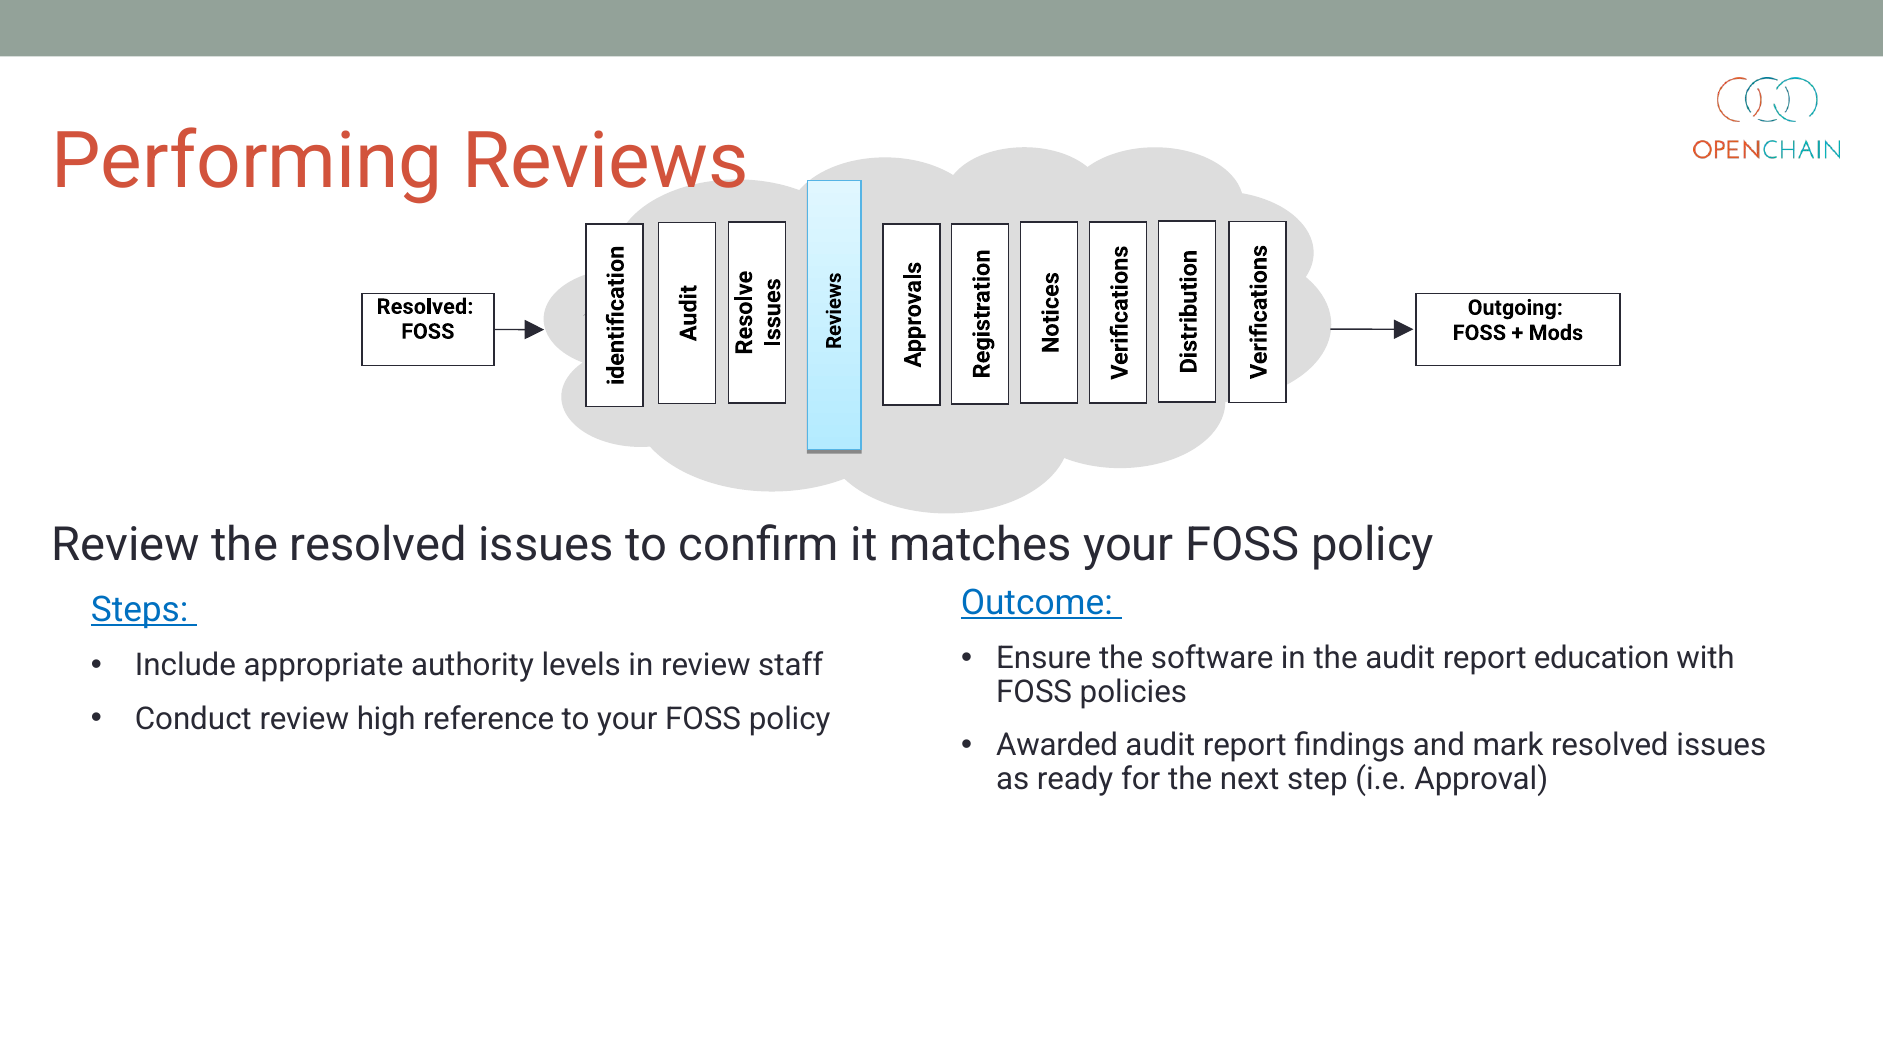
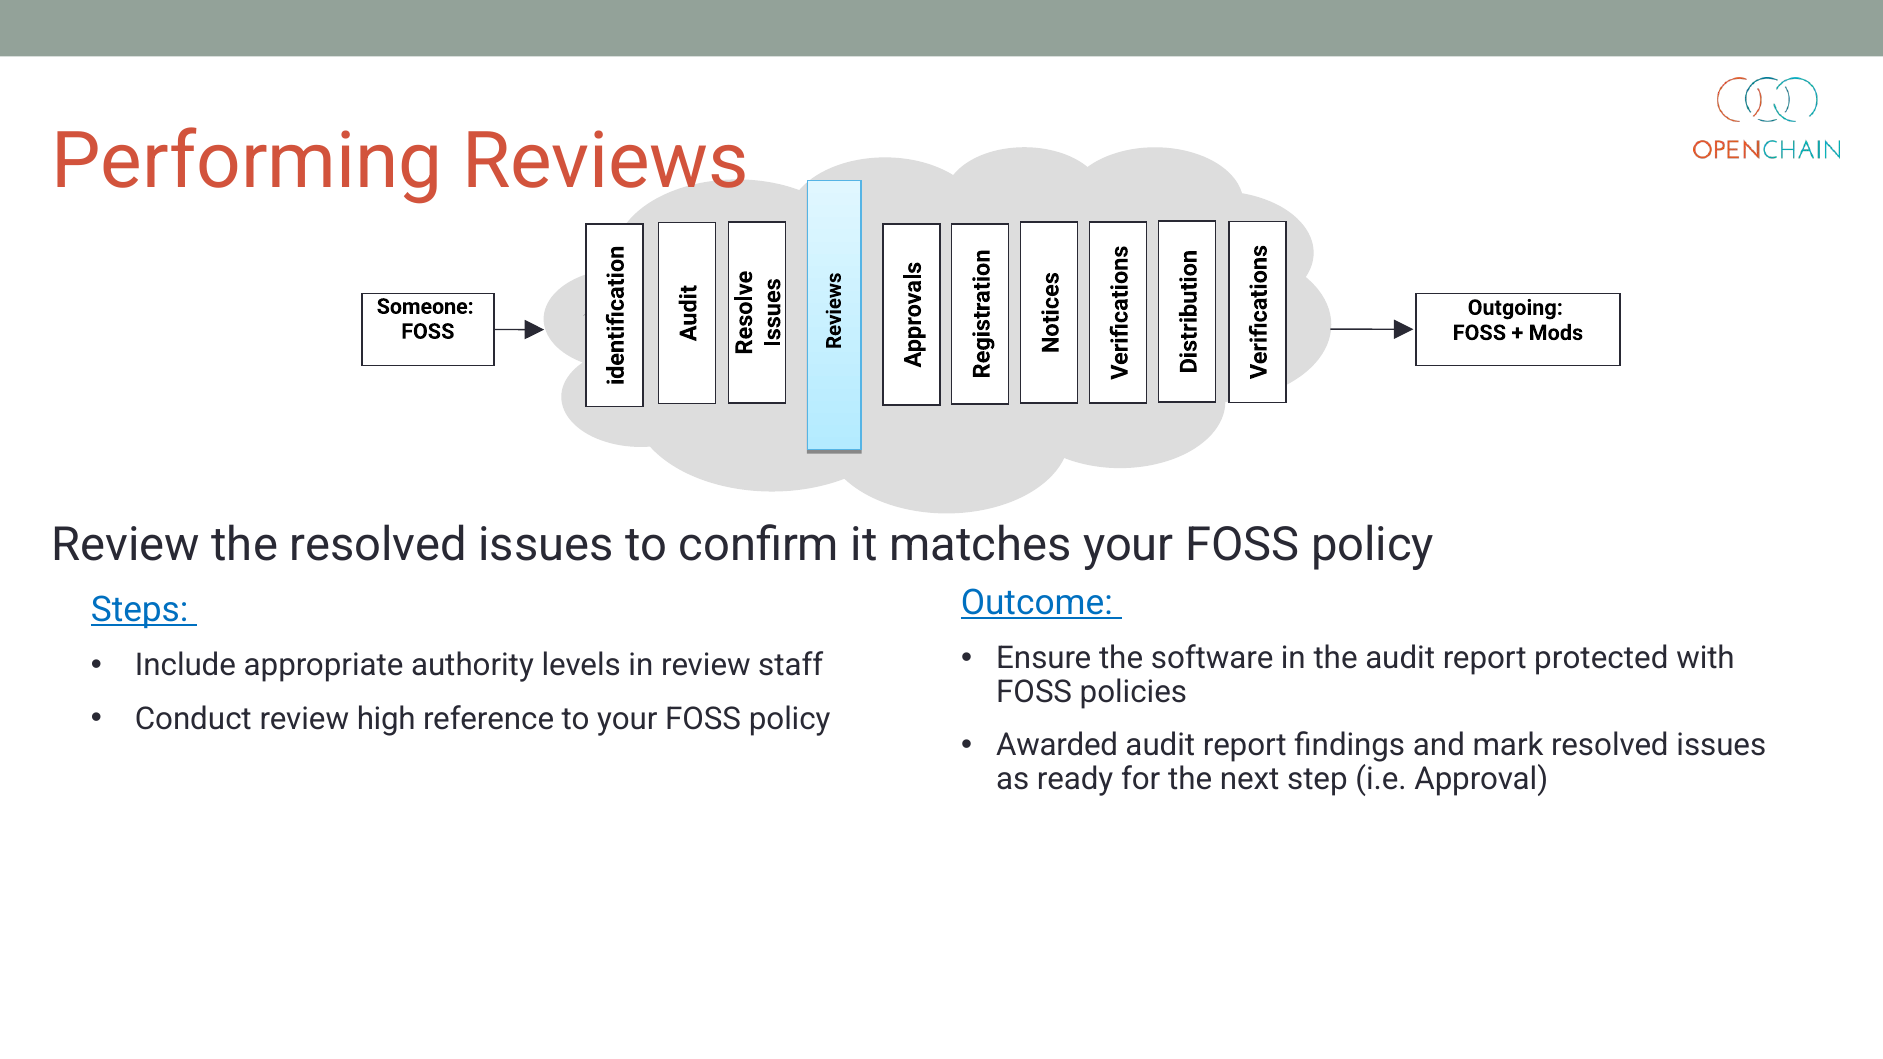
Resolved at (425, 307): Resolved -> Someone
education: education -> protected
